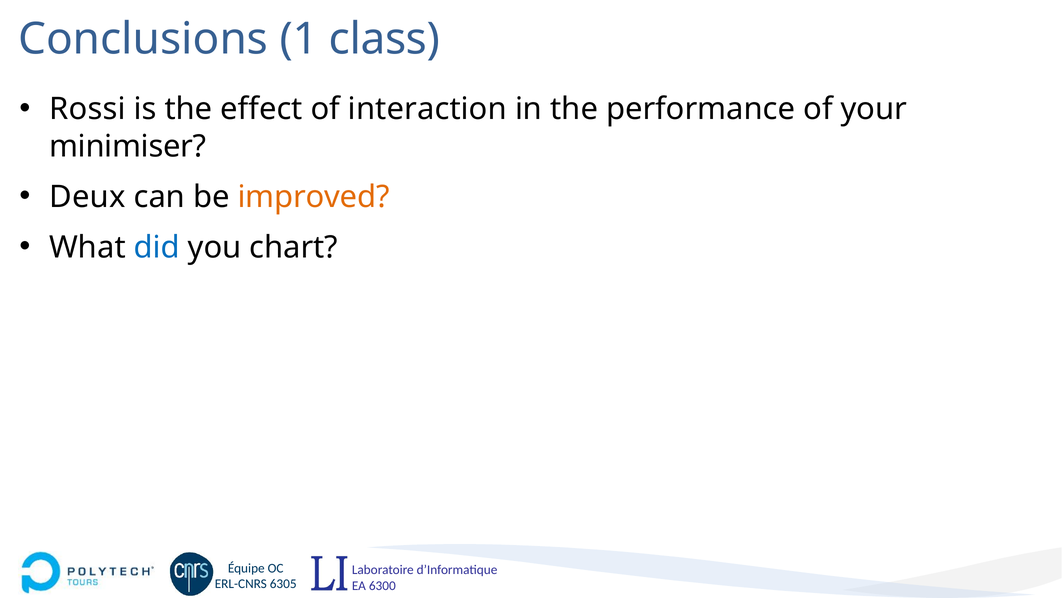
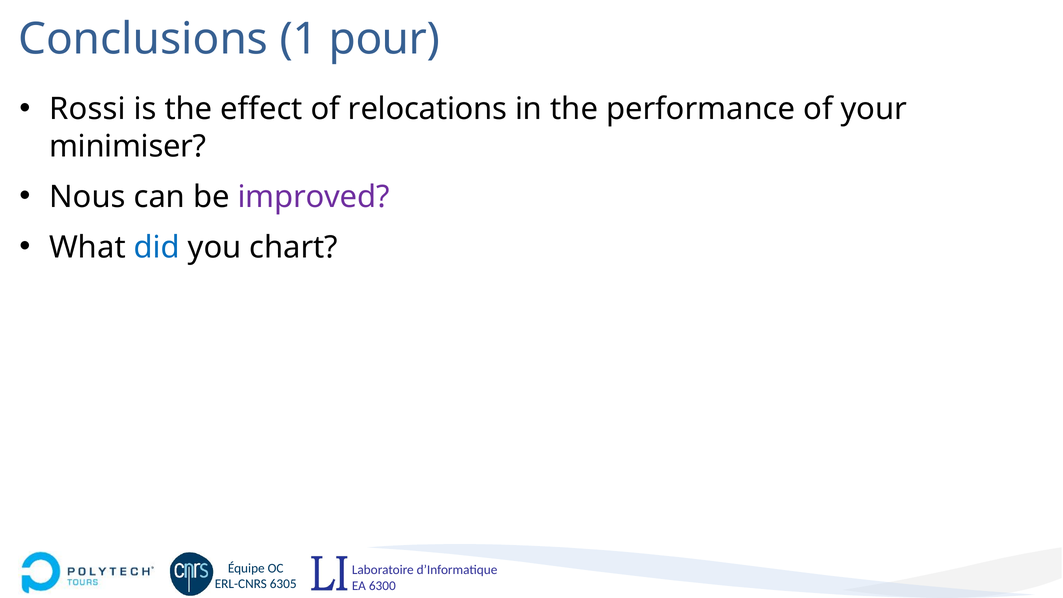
class: class -> pour
interaction: interaction -> relocations
Deux: Deux -> Nous
improved colour: orange -> purple
